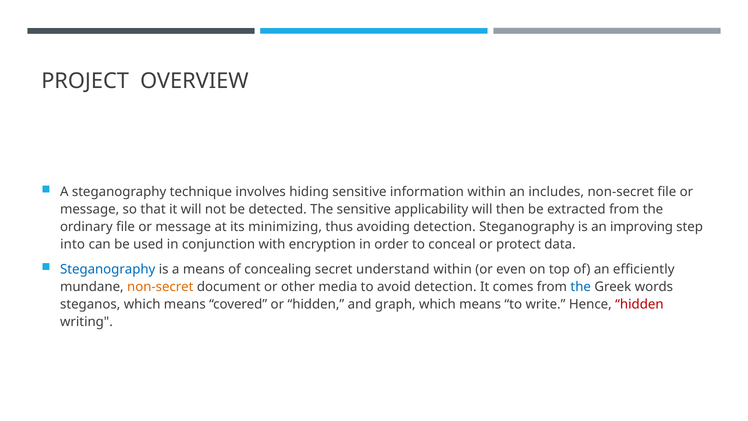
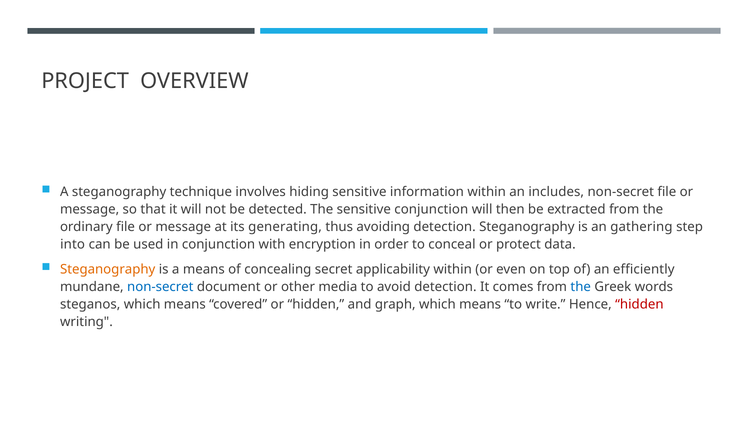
sensitive applicability: applicability -> conjunction
minimizing: minimizing -> generating
improving: improving -> gathering
Steganography at (108, 269) colour: blue -> orange
understand: understand -> applicability
non-secret at (160, 287) colour: orange -> blue
